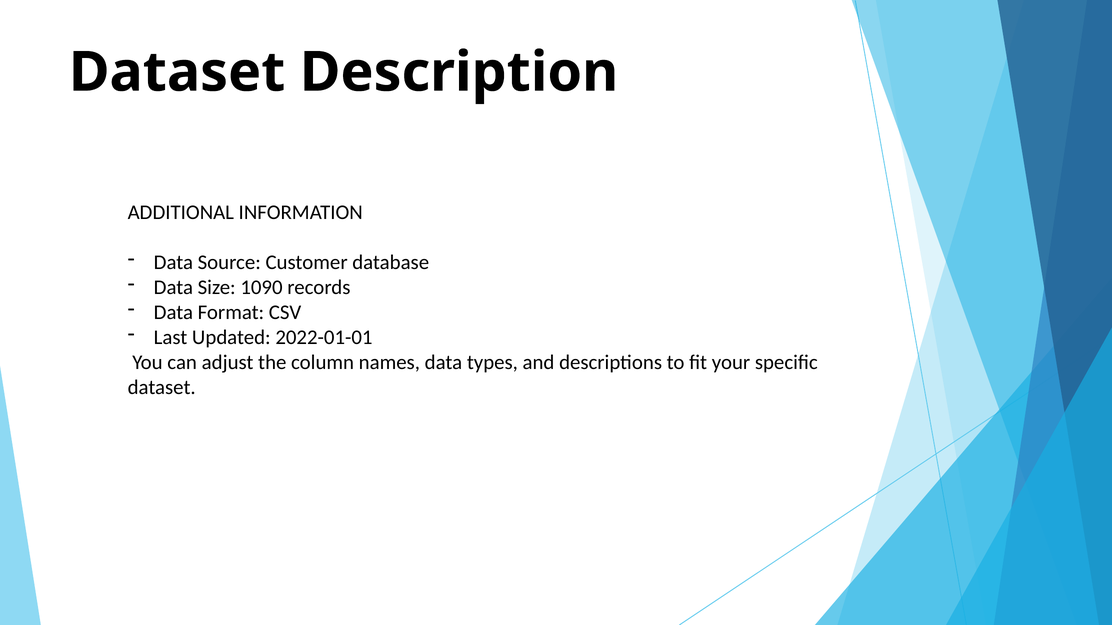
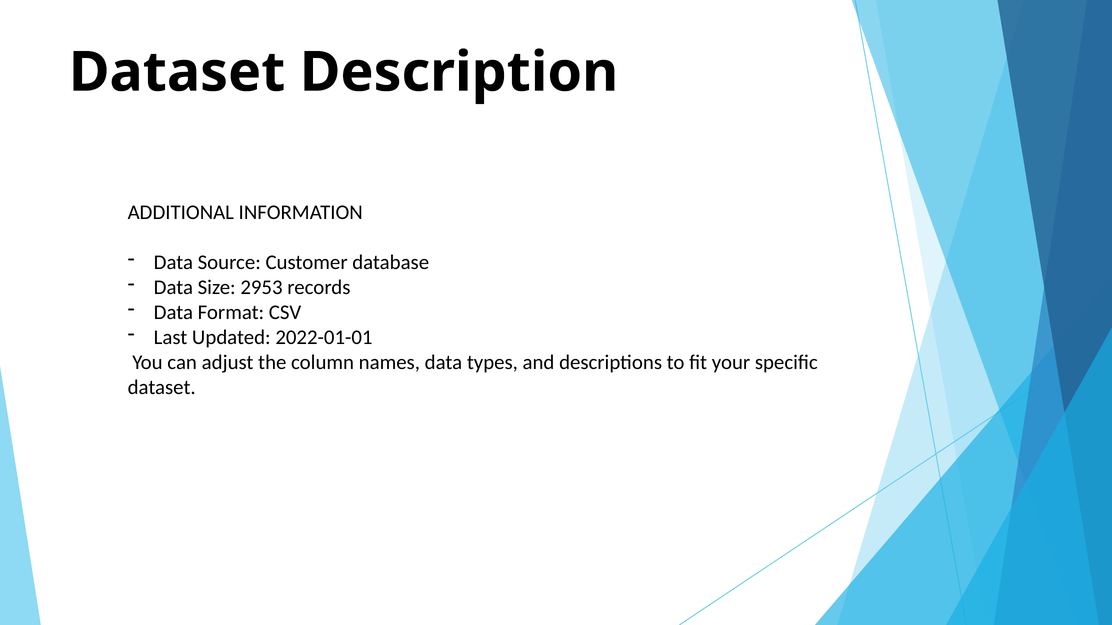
1090: 1090 -> 2953
